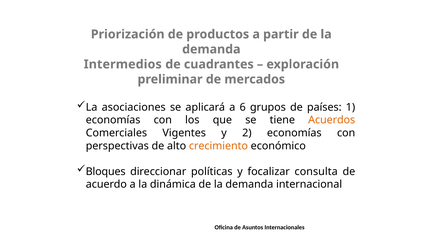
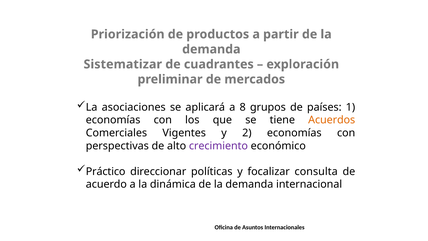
Intermedios: Intermedios -> Sistematizar
6: 6 -> 8
crecimiento colour: orange -> purple
Bloques: Bloques -> Práctico
